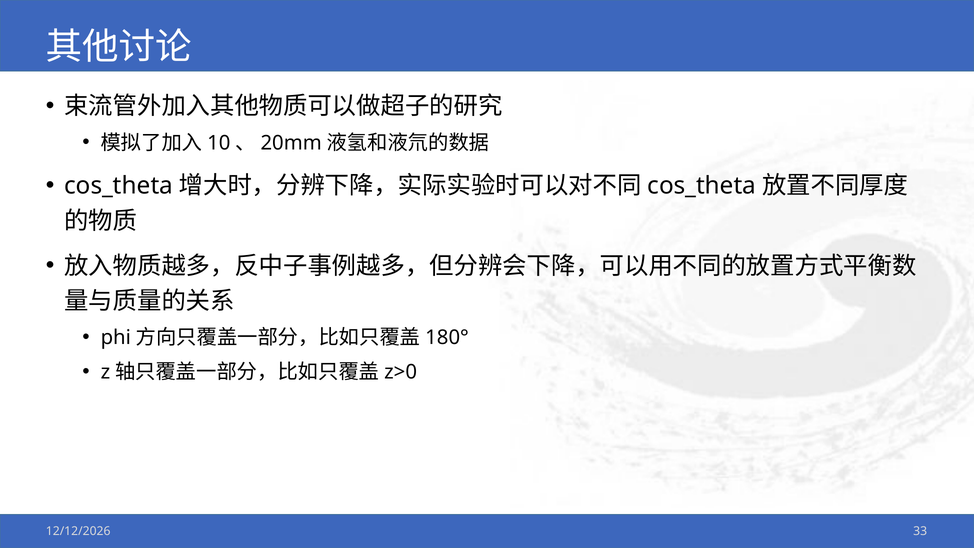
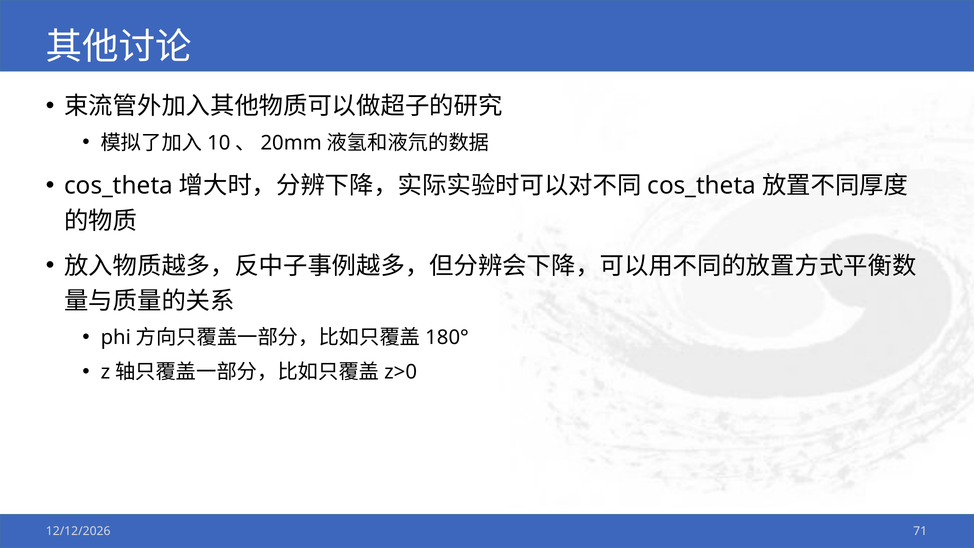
33: 33 -> 71
